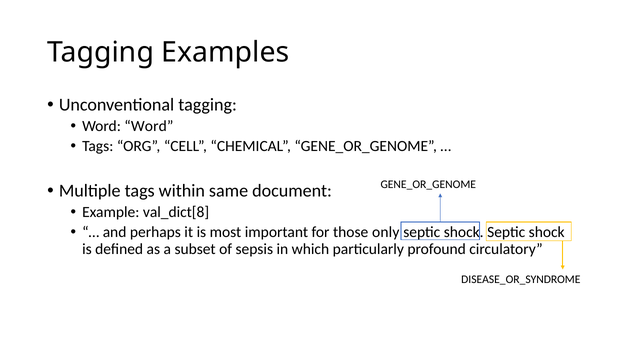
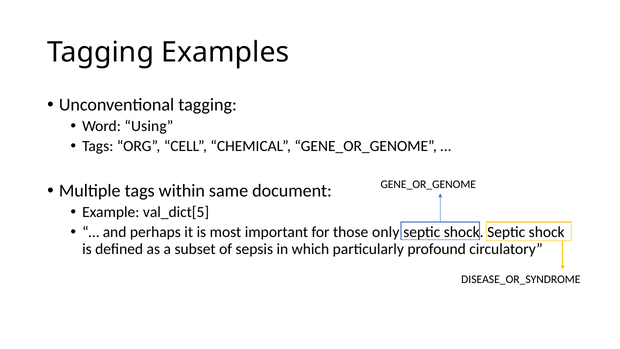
Word Word: Word -> Using
val_dict[8: val_dict[8 -> val_dict[5
